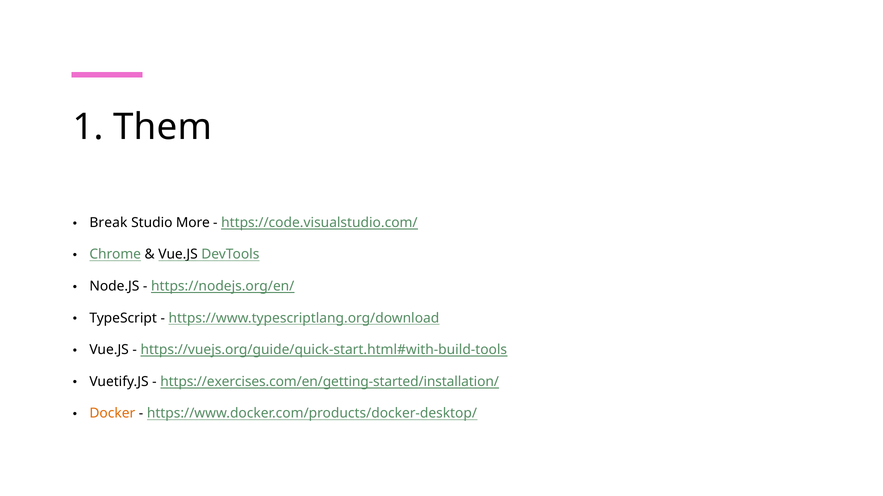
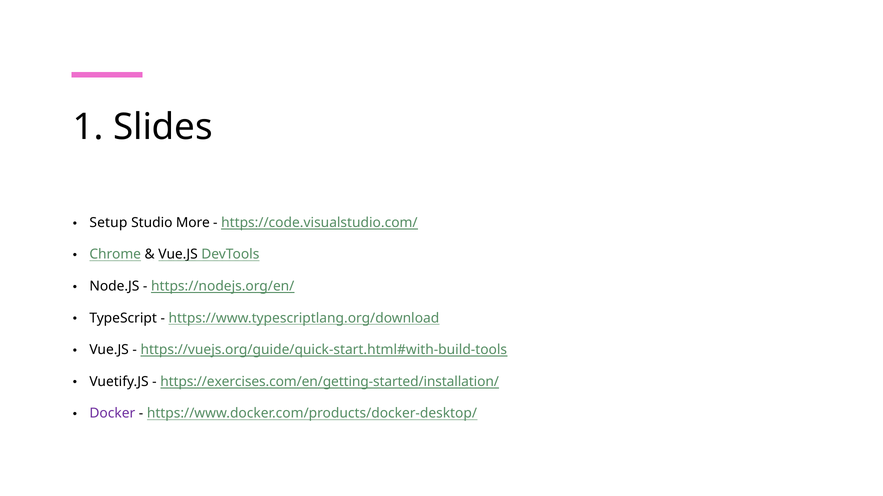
Them: Them -> Slides
Break: Break -> Setup
Docker colour: orange -> purple
